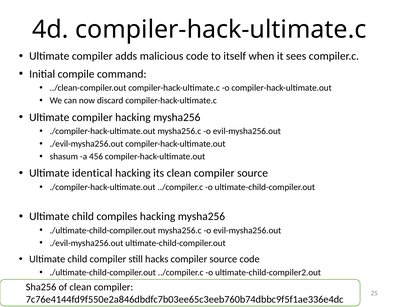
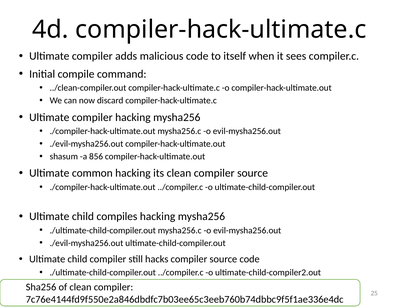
456: 456 -> 856
identical: identical -> common
